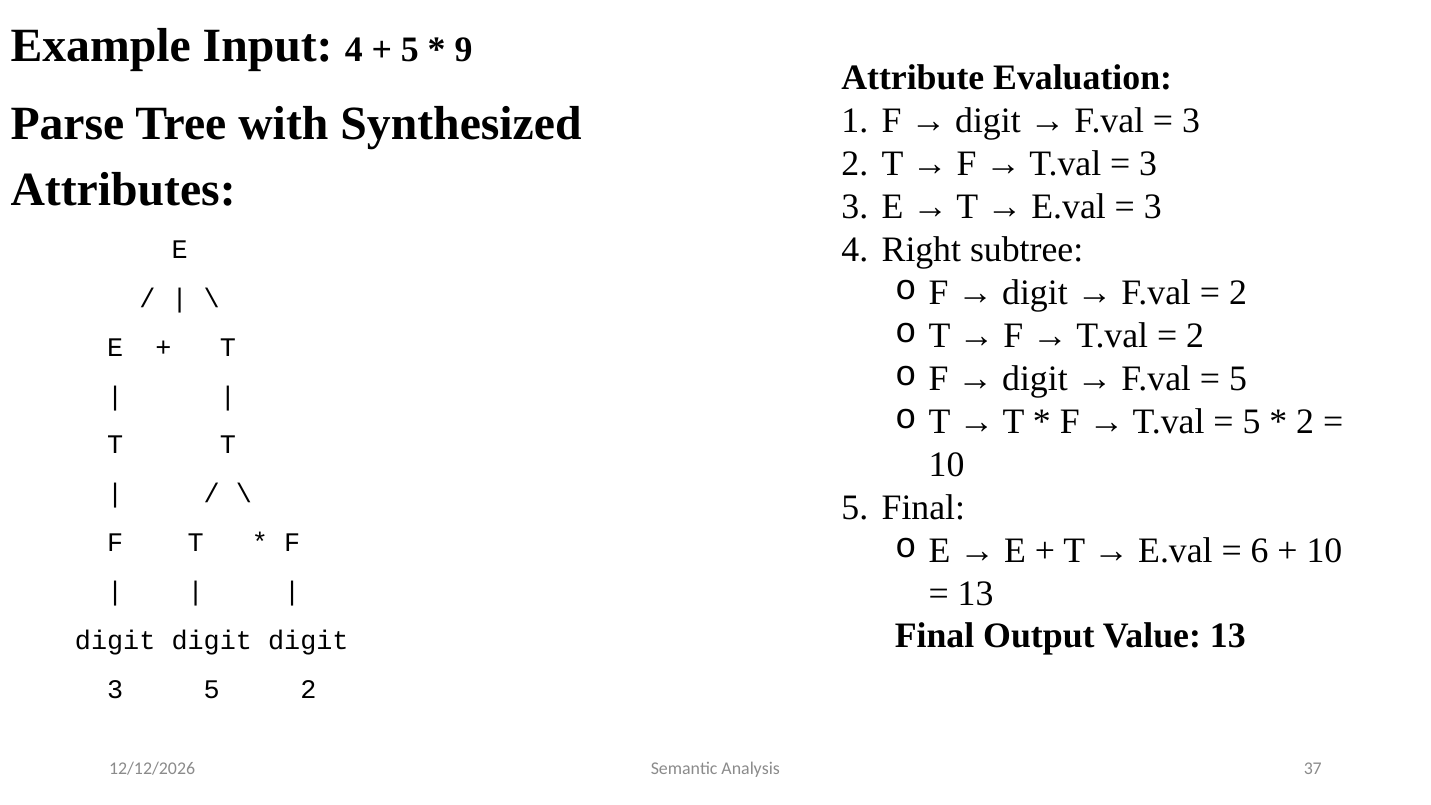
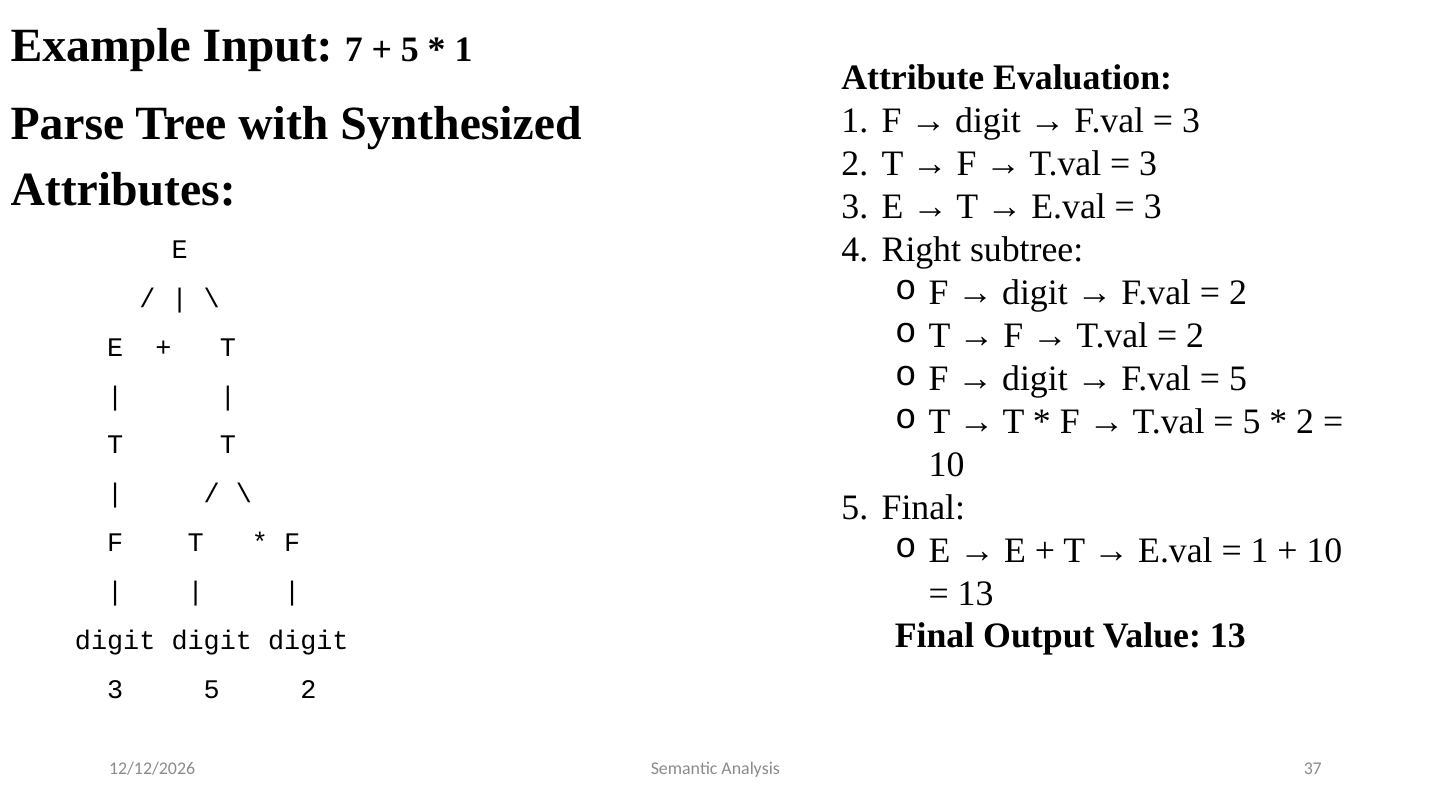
Input 4: 4 -> 7
9 at (463, 50): 9 -> 1
6 at (1260, 550): 6 -> 1
